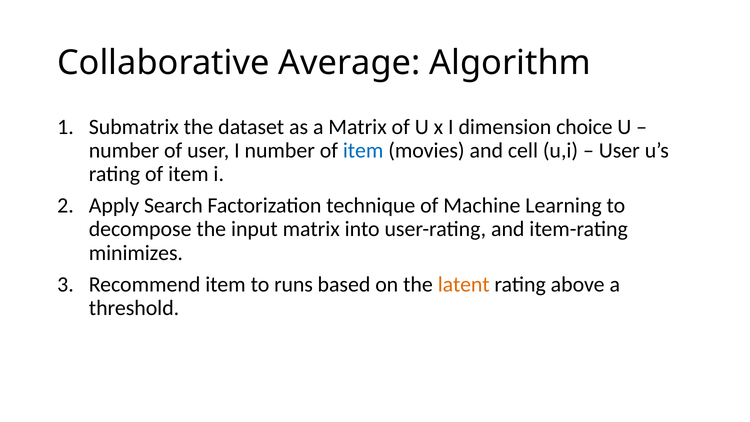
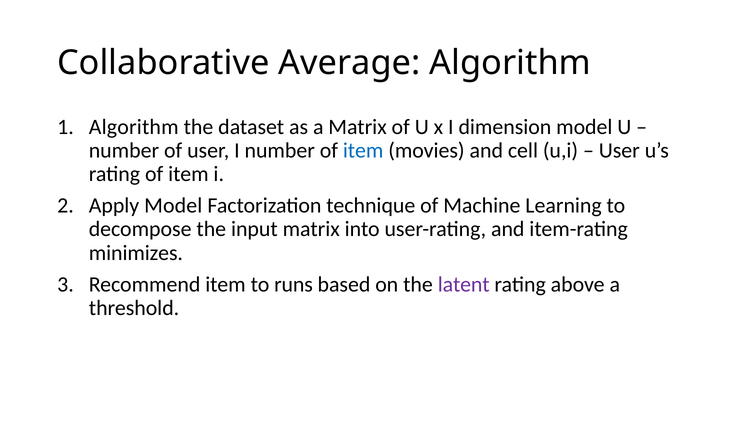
Submatrix at (134, 127): Submatrix -> Algorithm
dimension choice: choice -> model
Apply Search: Search -> Model
latent colour: orange -> purple
